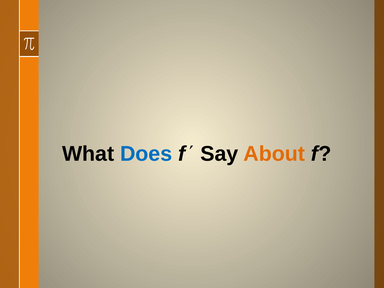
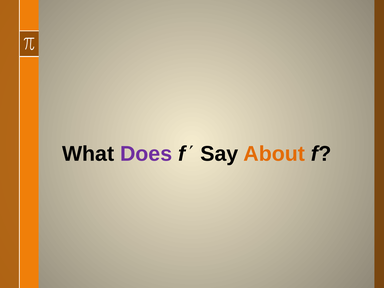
Does colour: blue -> purple
